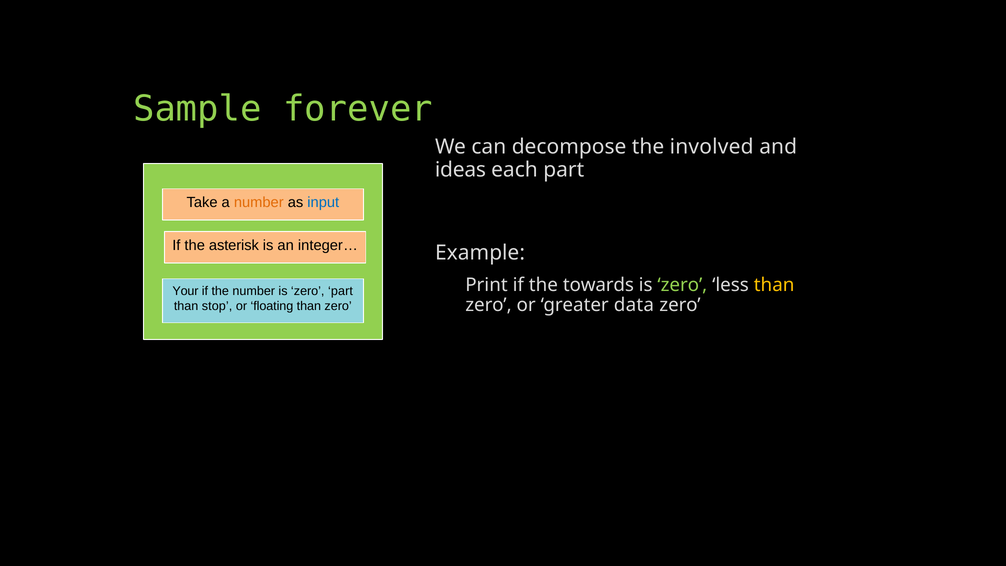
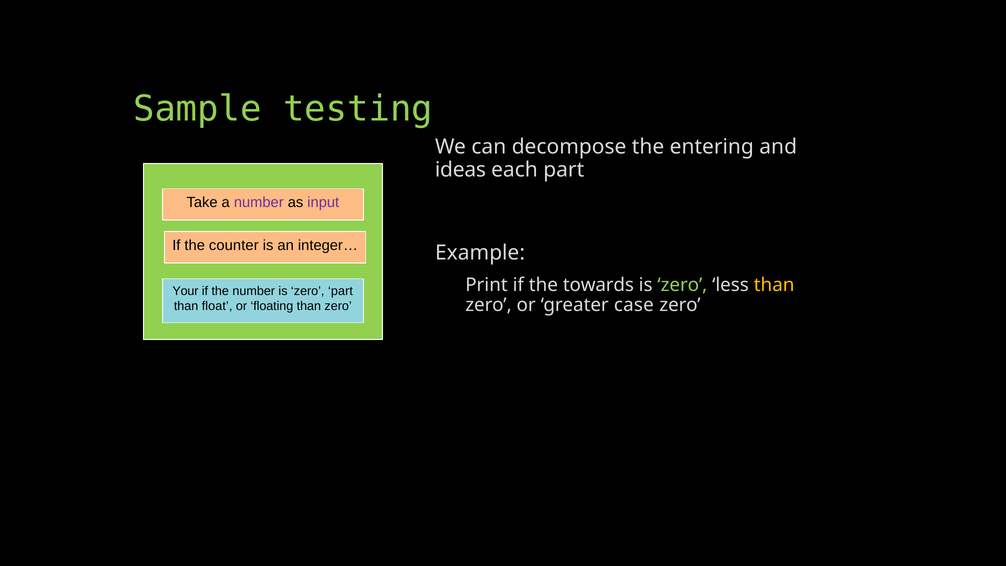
forever: forever -> testing
involved: involved -> entering
number at (259, 202) colour: orange -> purple
input colour: blue -> purple
asterisk: asterisk -> counter
data: data -> case
stop: stop -> float
